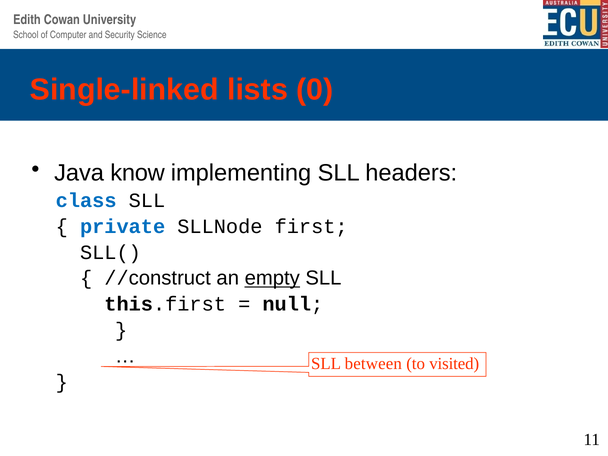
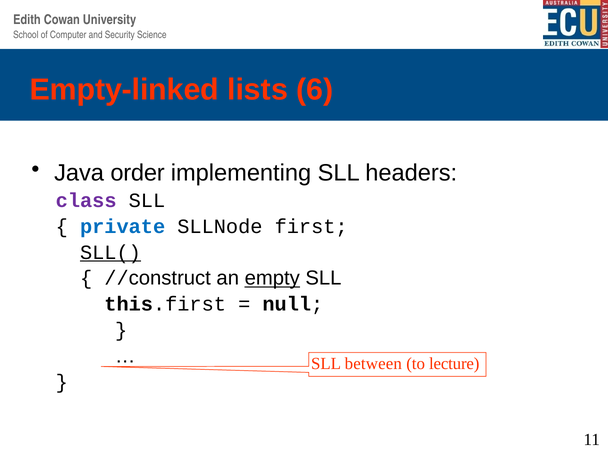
Single-linked: Single-linked -> Empty-linked
0: 0 -> 6
know: know -> order
class colour: blue -> purple
SLL( underline: none -> present
visited: visited -> lecture
